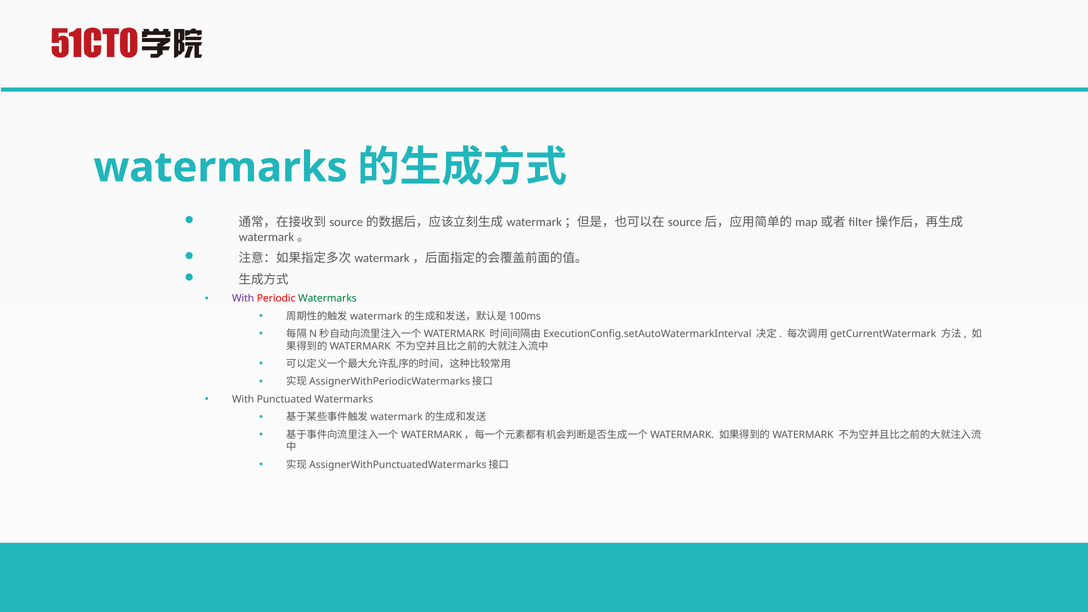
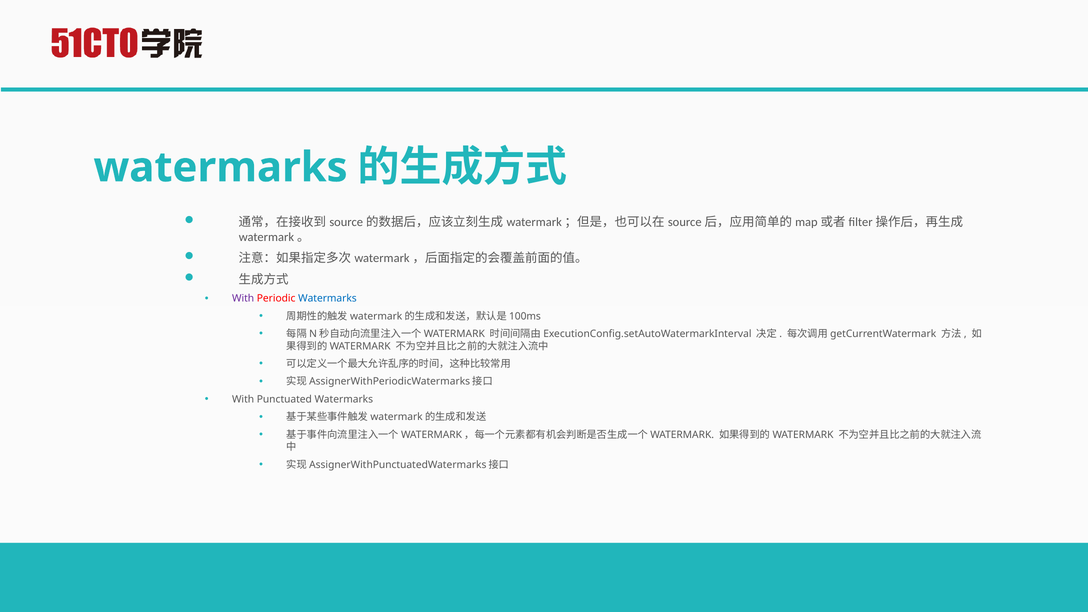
Watermarks at (327, 298) colour: green -> blue
